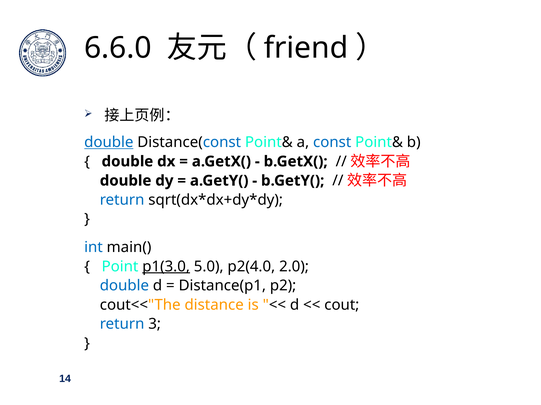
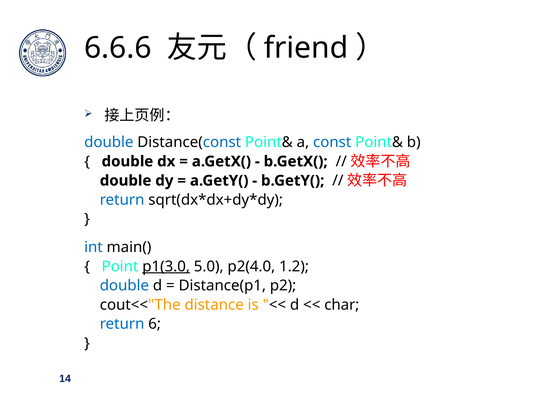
6.6.0: 6.6.0 -> 6.6.6
double at (109, 143) underline: present -> none
2.0: 2.0 -> 1.2
cout: cout -> char
3: 3 -> 6
